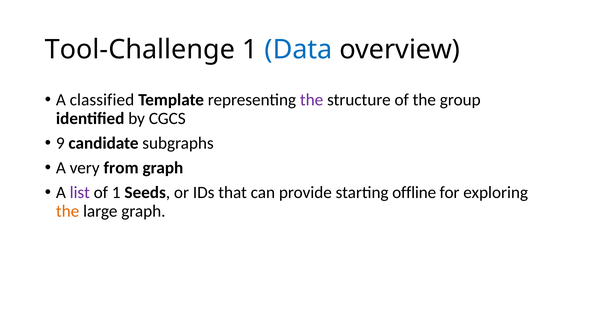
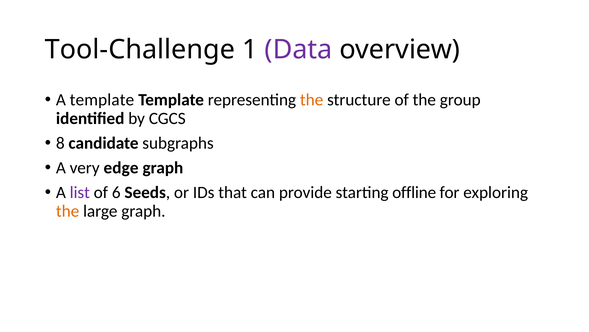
Data colour: blue -> purple
A classified: classified -> template
the at (312, 100) colour: purple -> orange
9: 9 -> 8
from: from -> edge
of 1: 1 -> 6
